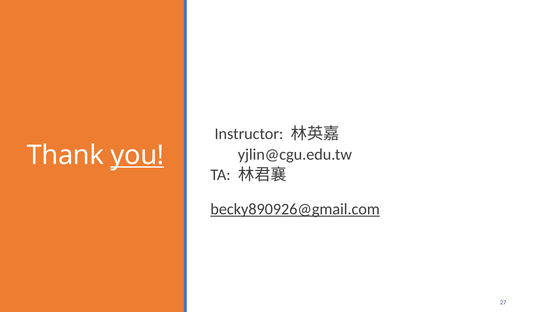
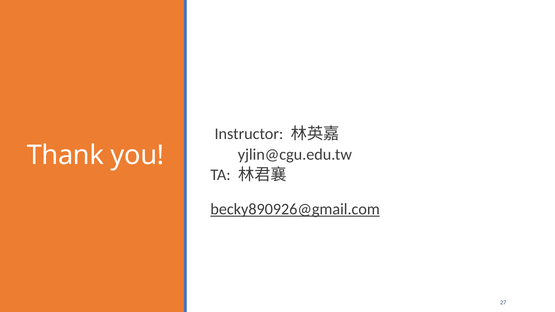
you underline: present -> none
